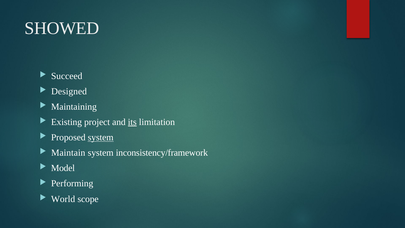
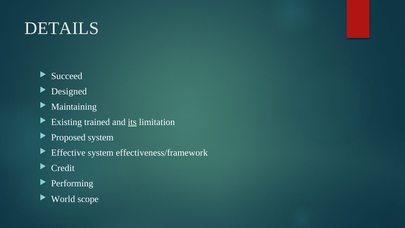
SHOWED: SHOWED -> DETAILS
project: project -> trained
system at (101, 137) underline: present -> none
Maintain: Maintain -> Effective
inconsistency/framework: inconsistency/framework -> effectiveness/framework
Model: Model -> Credit
